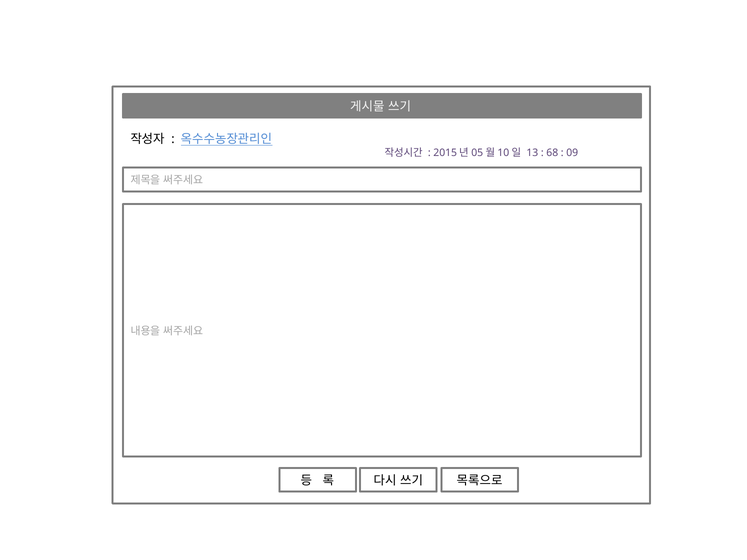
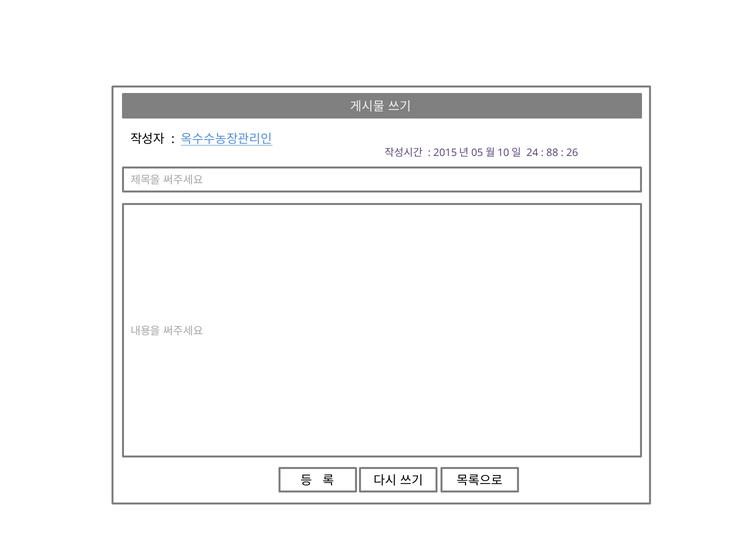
13: 13 -> 24
68: 68 -> 88
09: 09 -> 26
